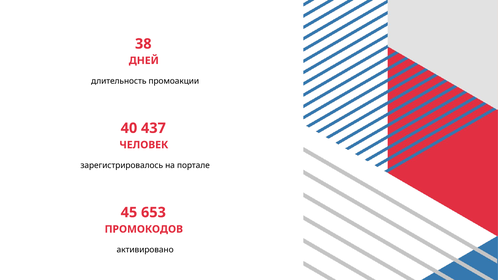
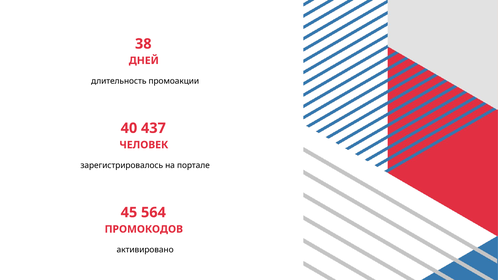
653: 653 -> 564
